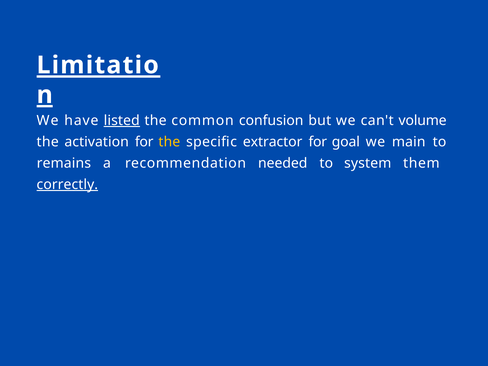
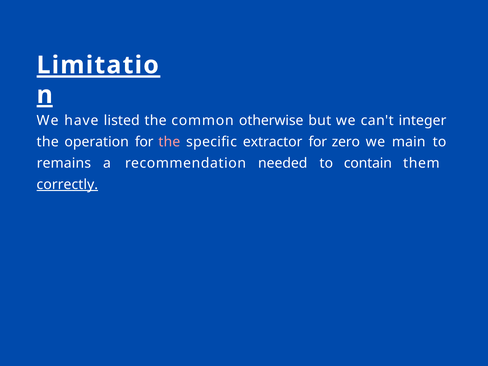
listed underline: present -> none
confusion: confusion -> otherwise
volume: volume -> integer
activation: activation -> operation
the at (169, 142) colour: yellow -> pink
goal: goal -> zero
system: system -> contain
